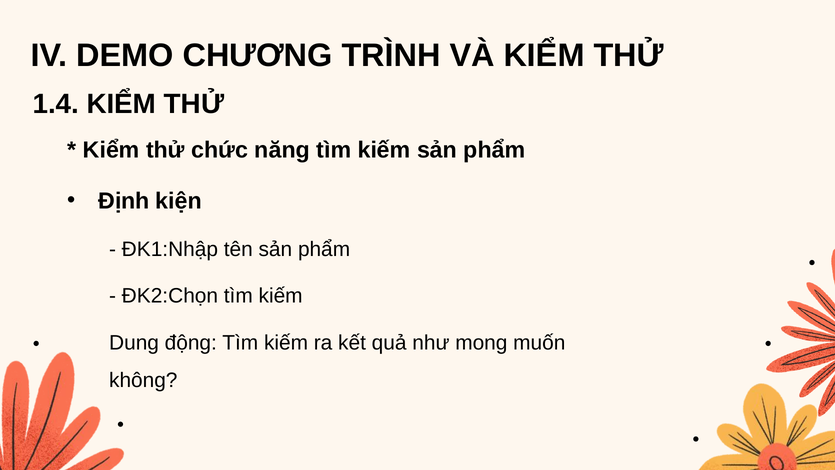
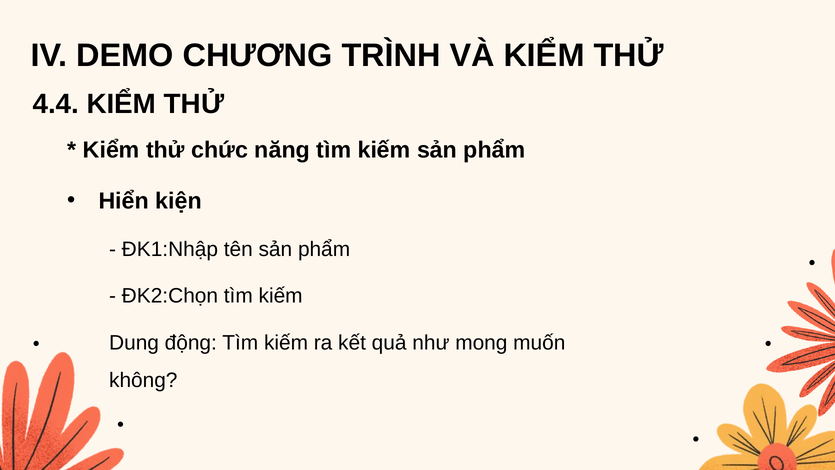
1.4: 1.4 -> 4.4
Định: Định -> Hiển
